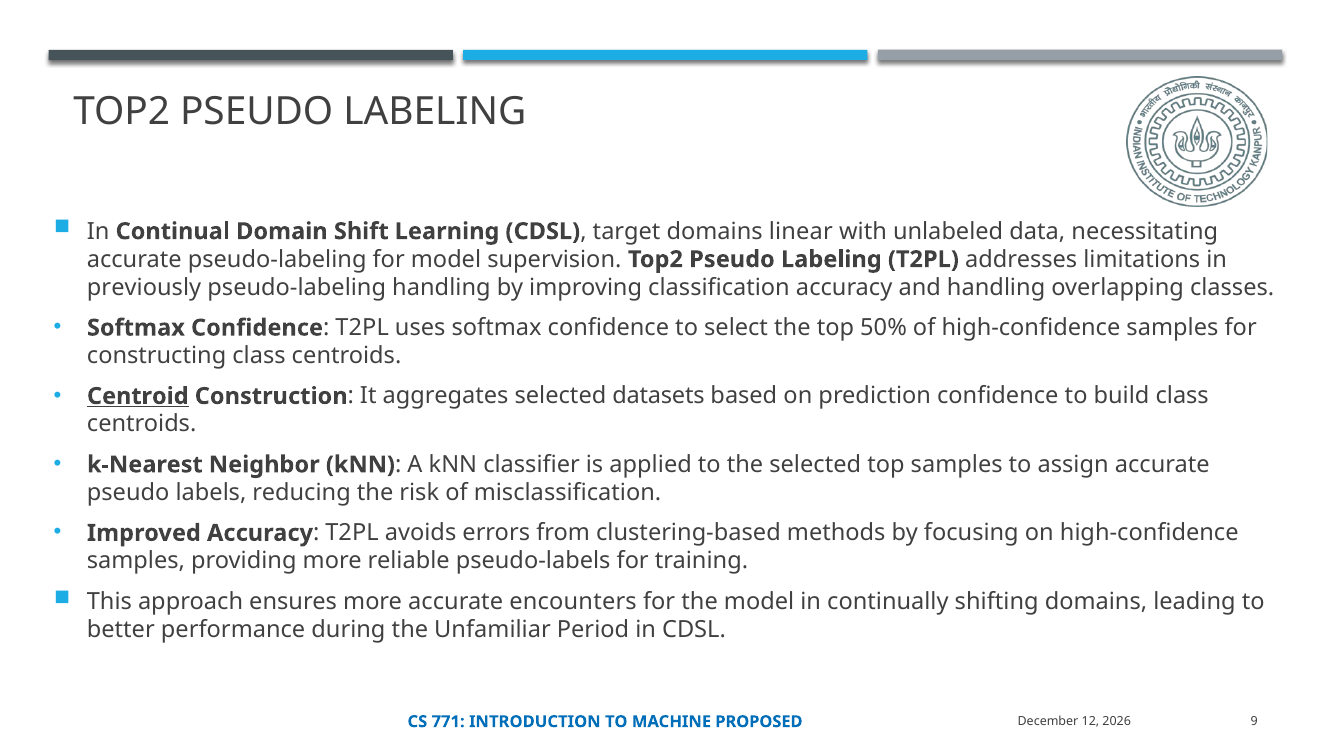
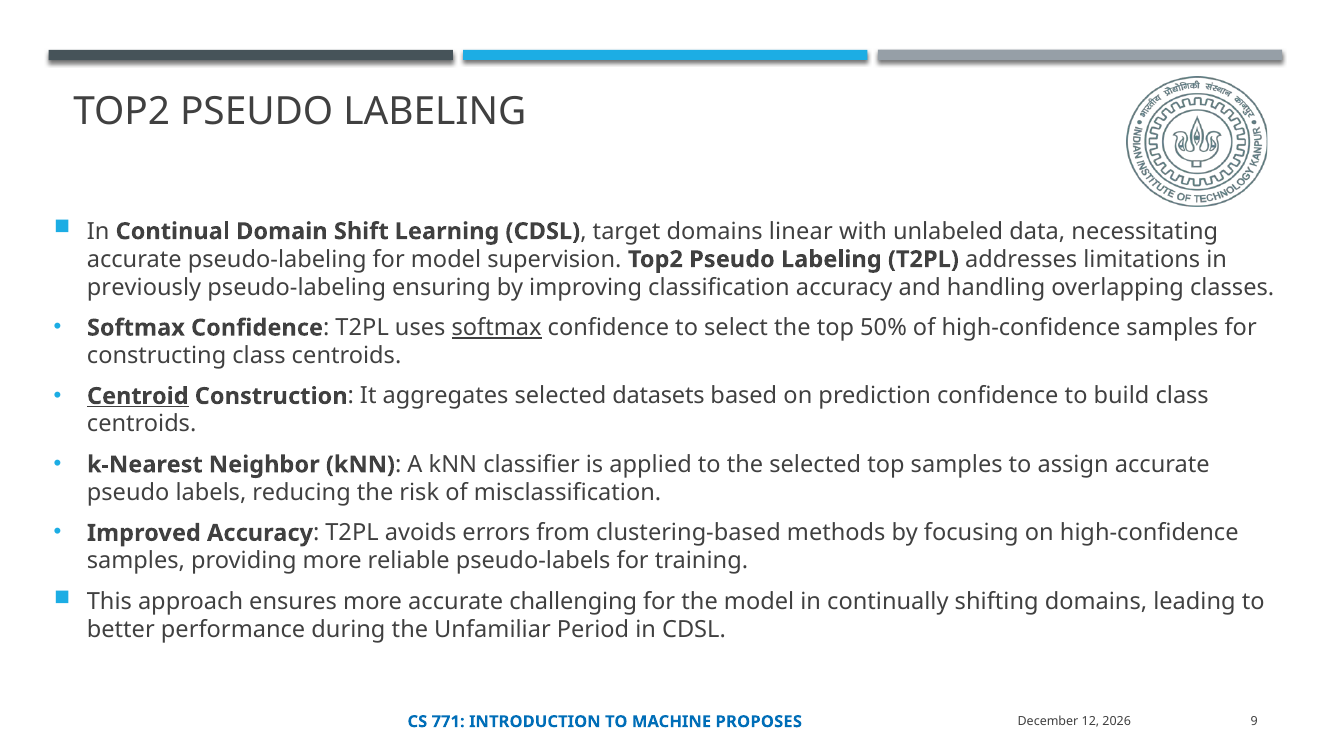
pseudo-labeling handling: handling -> ensuring
softmax at (497, 328) underline: none -> present
encounters: encounters -> challenging
PROPOSED: PROPOSED -> PROPOSES
